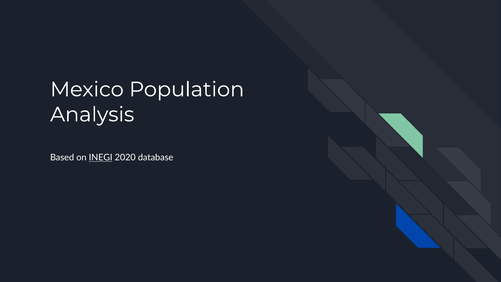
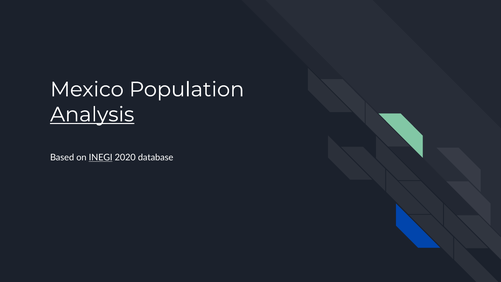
Analysis underline: none -> present
